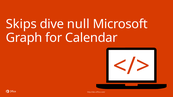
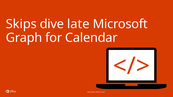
null: null -> late
